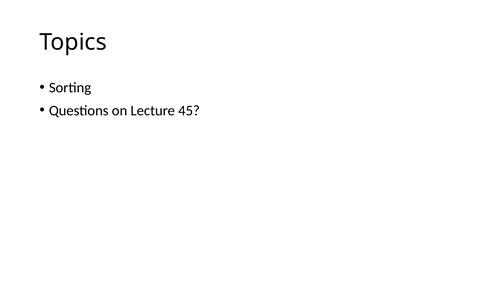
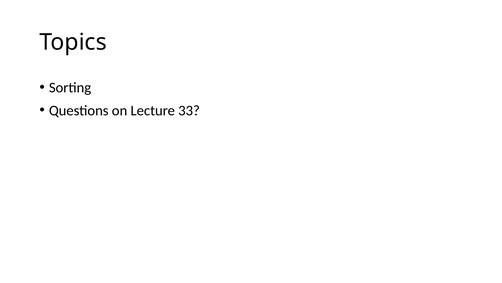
45: 45 -> 33
